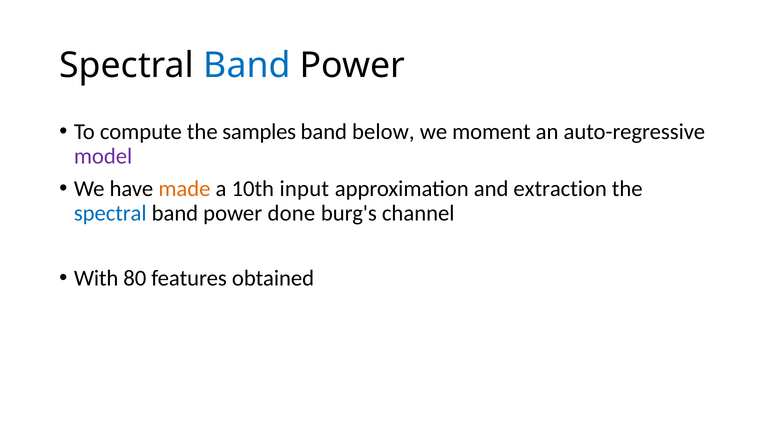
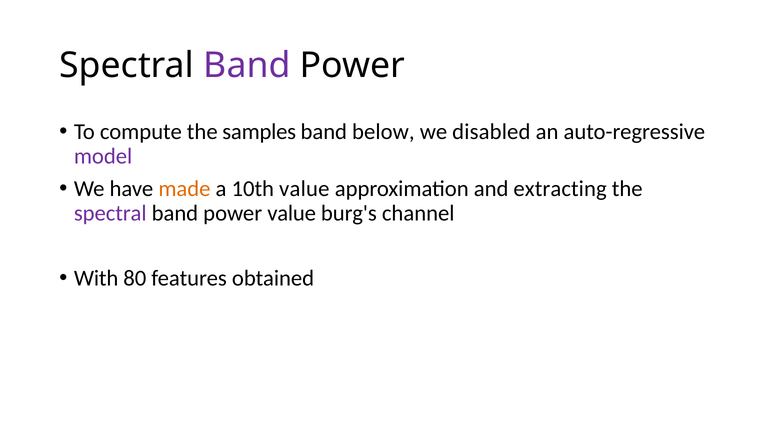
Band at (247, 65) colour: blue -> purple
moment: moment -> disabled
10th input: input -> value
extraction: extraction -> extracting
spectral at (110, 213) colour: blue -> purple
power done: done -> value
